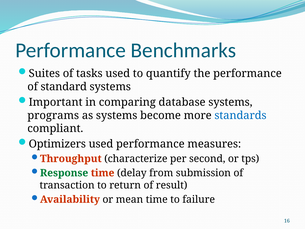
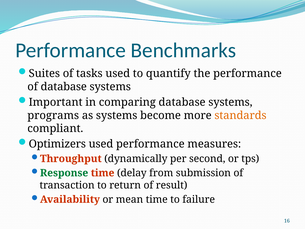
of standard: standard -> database
standards colour: blue -> orange
characterize: characterize -> dynamically
